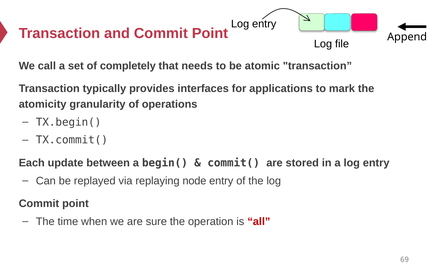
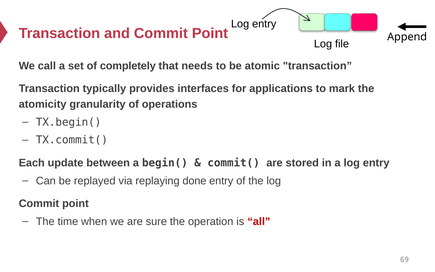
node: node -> done
